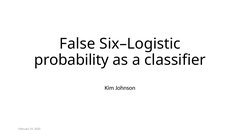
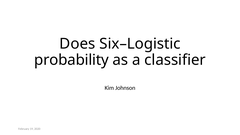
False: False -> Does
